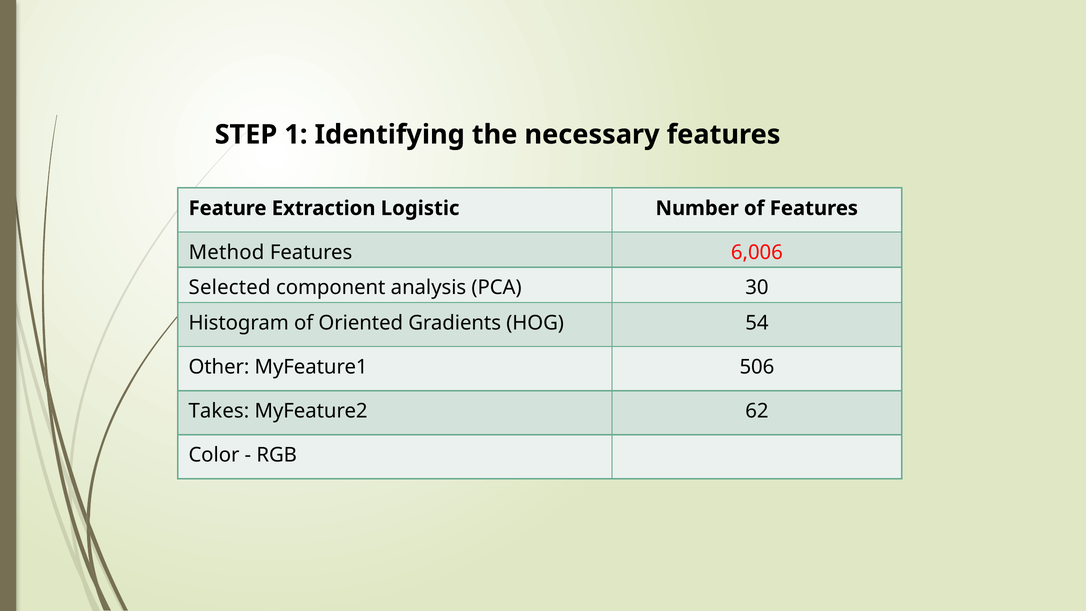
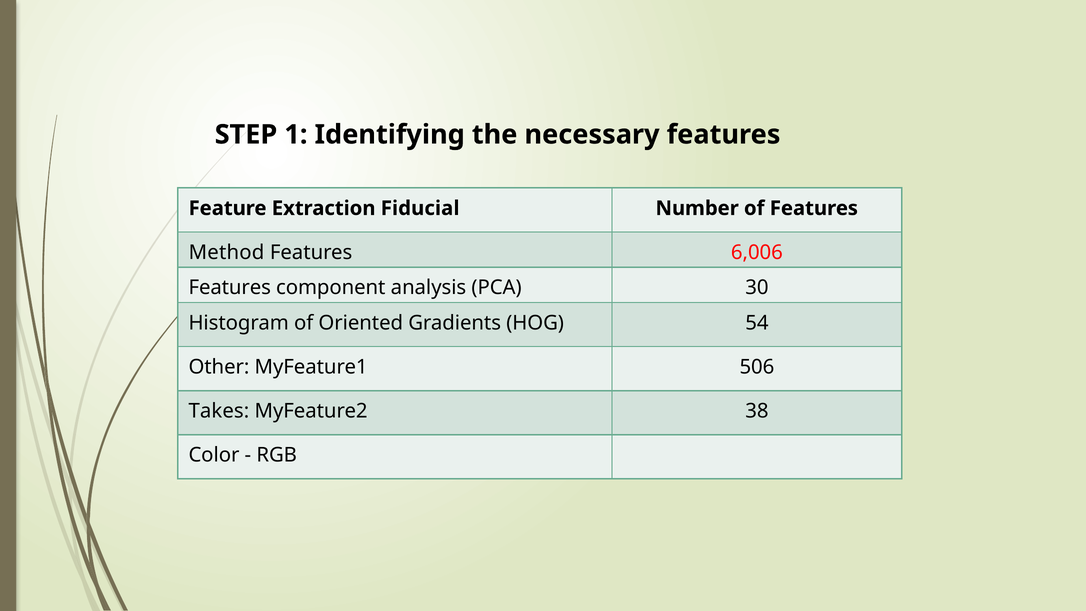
Logistic: Logistic -> Fiducial
Selected at (230, 288): Selected -> Features
62: 62 -> 38
